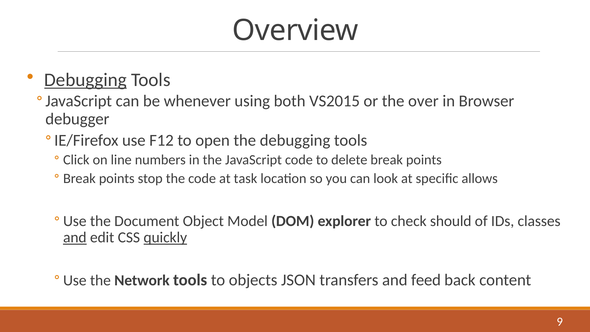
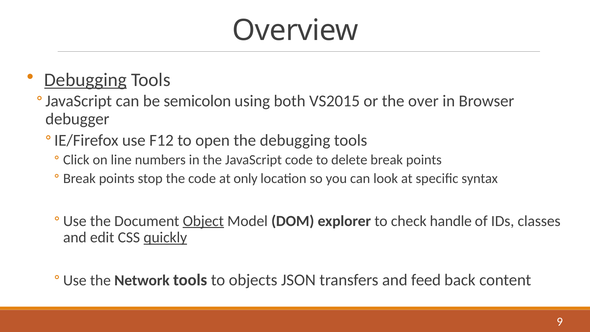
whenever: whenever -> semicolon
task: task -> only
allows: allows -> syntax
Object underline: none -> present
should: should -> handle
and at (75, 238) underline: present -> none
